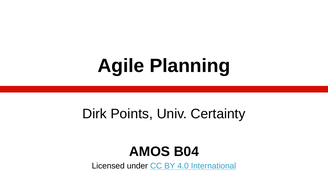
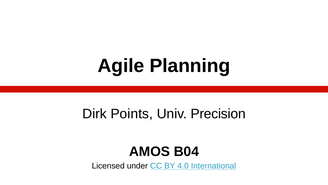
Certainty: Certainty -> Precision
